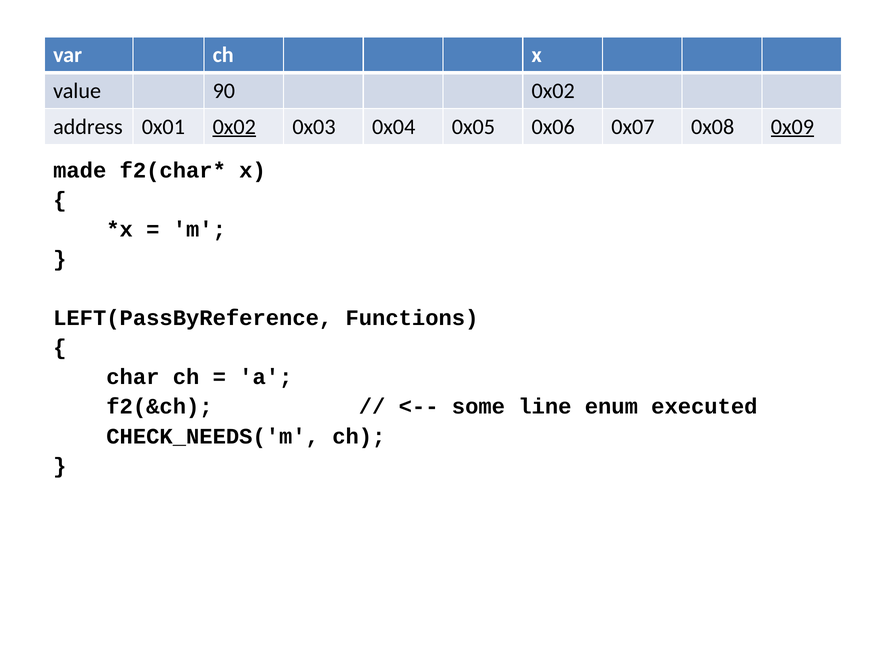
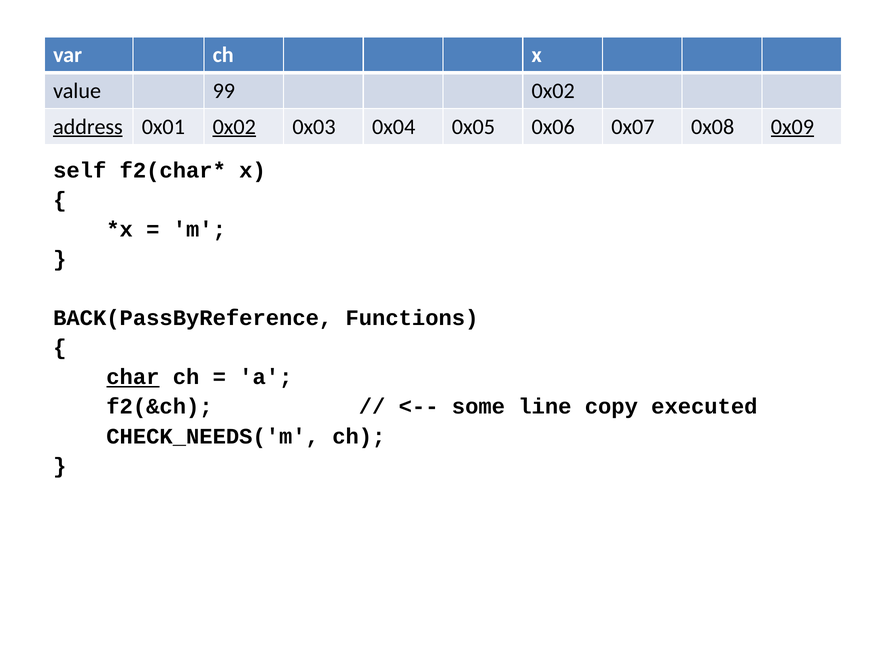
90: 90 -> 99
address underline: none -> present
made: made -> self
LEFT(PassByReference: LEFT(PassByReference -> BACK(PassByReference
char underline: none -> present
enum: enum -> copy
